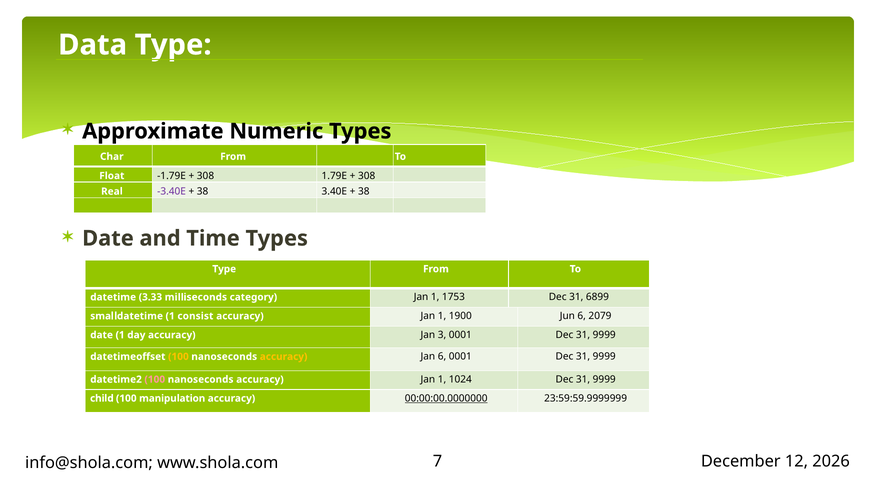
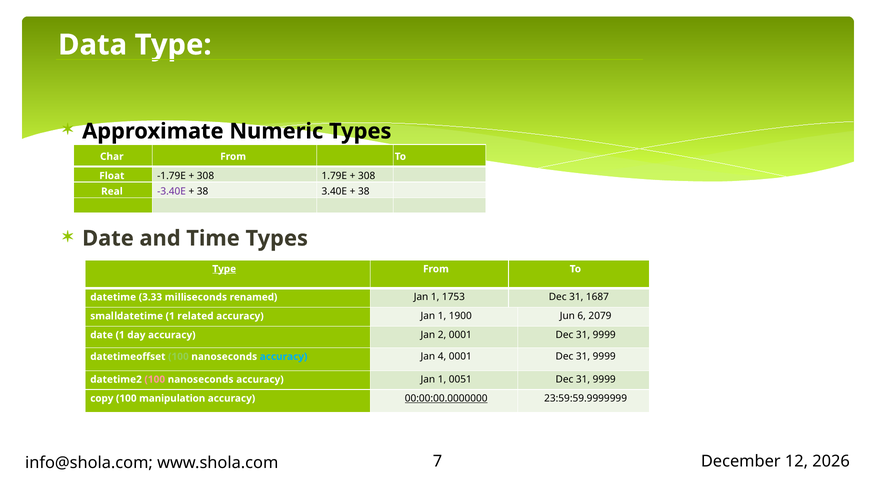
Type at (224, 269) underline: none -> present
category: category -> renamed
6899: 6899 -> 1687
consist: consist -> related
3: 3 -> 2
100 at (178, 357) colour: yellow -> light green
accuracy at (284, 357) colour: yellow -> light blue
Jan 6: 6 -> 4
1024: 1024 -> 0051
child: child -> copy
